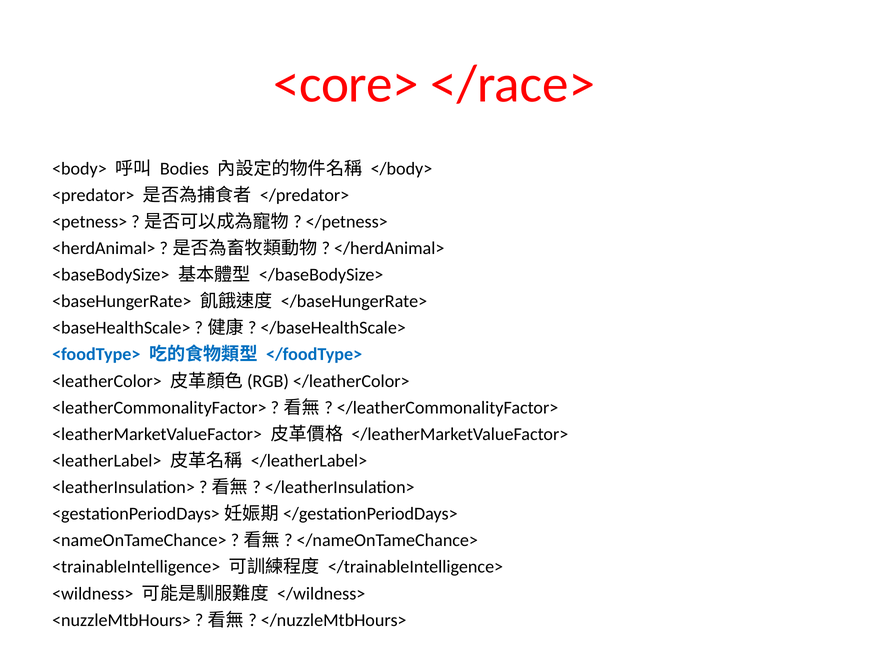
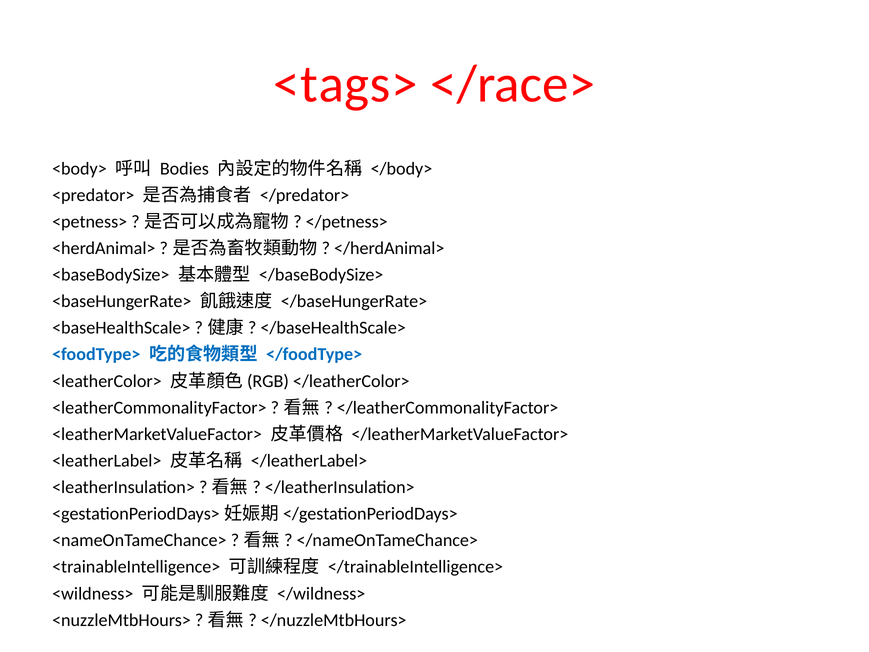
<core>: <core> -> <tags>
